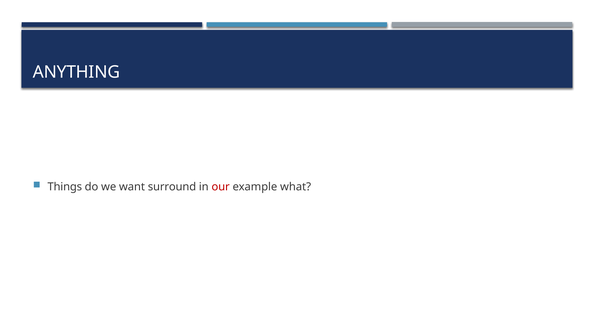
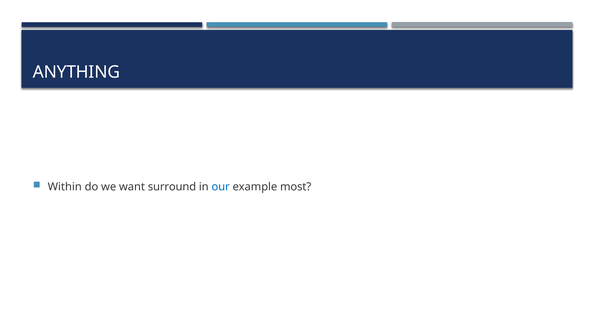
Things: Things -> Within
our colour: red -> blue
what: what -> most
